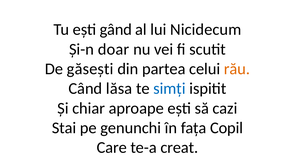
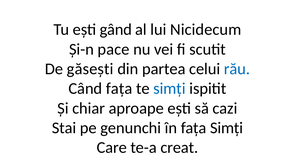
doar: doar -> pace
rău colour: orange -> blue
Când lăsa: lăsa -> fața
fața Copil: Copil -> Simți
